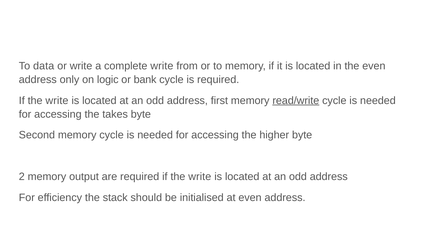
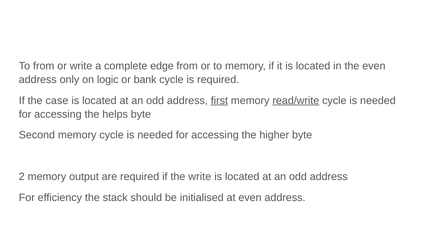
To data: data -> from
complete write: write -> edge
write at (57, 101): write -> case
first underline: none -> present
takes: takes -> helps
